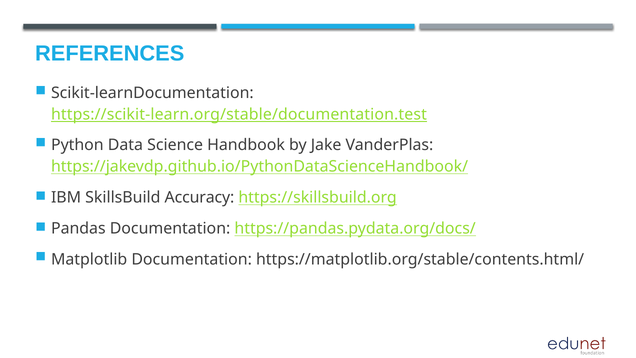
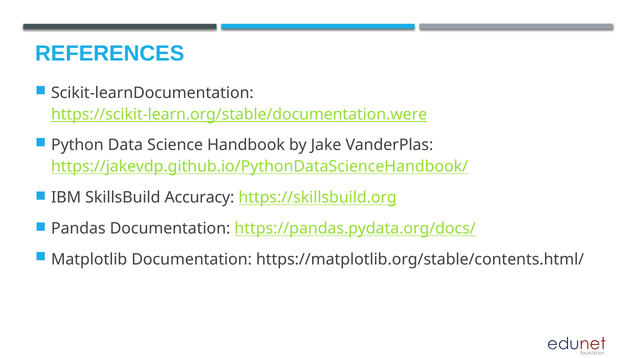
https://scikit-learn.org/stable/documentation.test: https://scikit-learn.org/stable/documentation.test -> https://scikit-learn.org/stable/documentation.were
